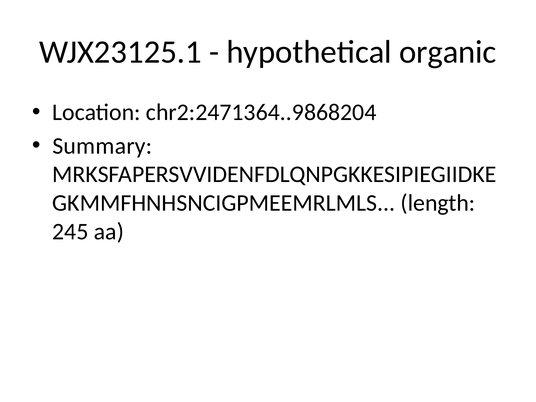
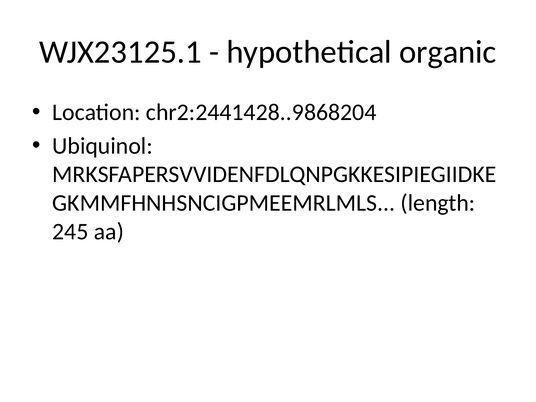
chr2:2471364..9868204: chr2:2471364..9868204 -> chr2:2441428..9868204
Summary: Summary -> Ubiquinol
